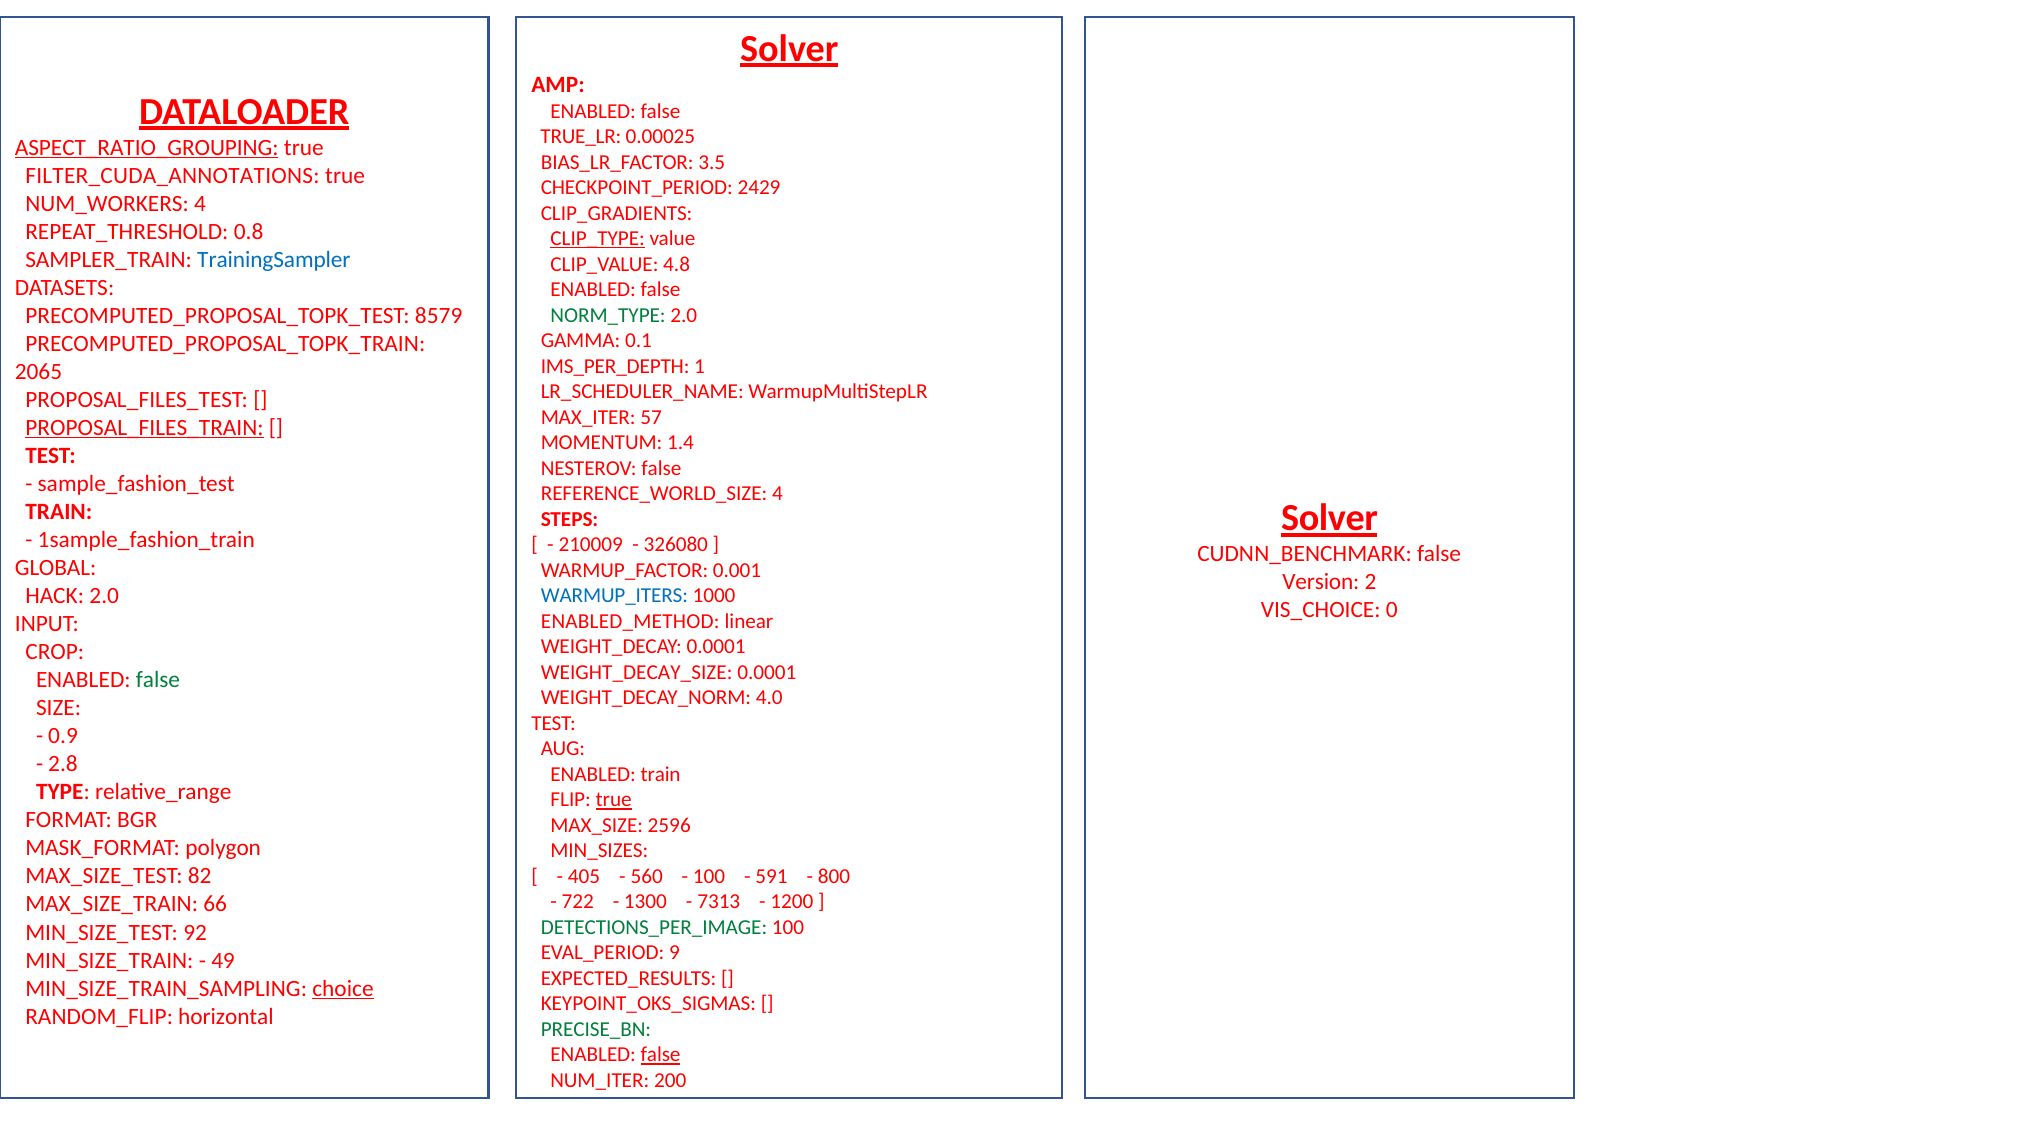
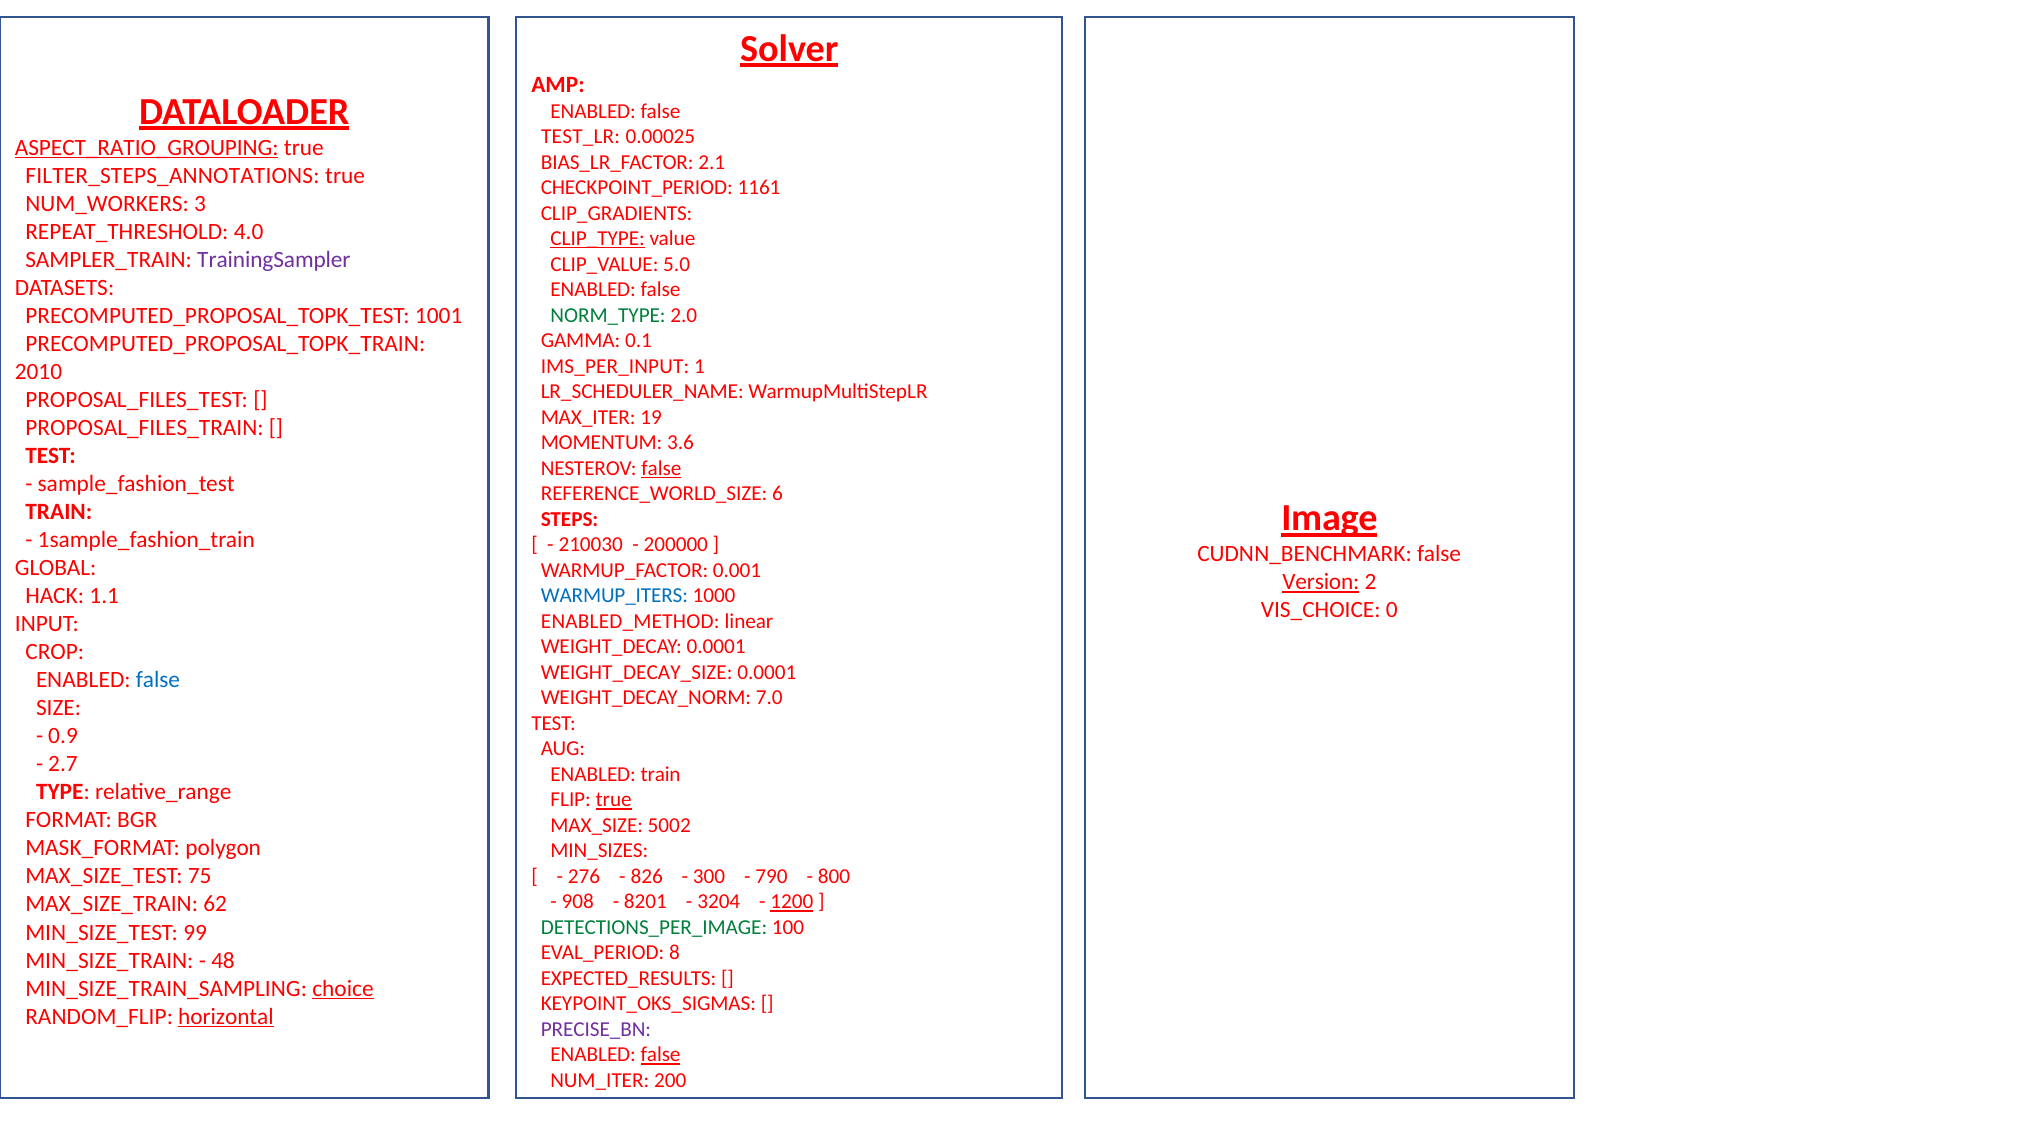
TRUE_LR: TRUE_LR -> TEST_LR
3.5: 3.5 -> 2.1
FILTER_CUDA_ANNOTATIONS: FILTER_CUDA_ANNOTATIONS -> FILTER_STEPS_ANNOTATIONS
2429: 2429 -> 1161
NUM_WORKERS 4: 4 -> 3
0.8: 0.8 -> 4.0
TrainingSampler colour: blue -> purple
4.8: 4.8 -> 5.0
8579: 8579 -> 1001
IMS_PER_DEPTH: IMS_PER_DEPTH -> IMS_PER_INPUT
2065: 2065 -> 2010
57: 57 -> 19
PROPOSAL_FILES_TRAIN underline: present -> none
1.4: 1.4 -> 3.6
false at (661, 468) underline: none -> present
REFERENCE_WORLD_SIZE 4: 4 -> 6
Solver at (1330, 518): Solver -> Image
210009: 210009 -> 210030
326080: 326080 -> 200000
Version underline: none -> present
HACK 2.0: 2.0 -> 1.1
false at (158, 680) colour: green -> blue
4.0: 4.0 -> 7.0
2.8: 2.8 -> 2.7
2596: 2596 -> 5002
82: 82 -> 75
405: 405 -> 276
560: 560 -> 826
100 at (709, 876): 100 -> 300
591: 591 -> 790
722: 722 -> 908
1300: 1300 -> 8201
7313: 7313 -> 3204
1200 underline: none -> present
66: 66 -> 62
92: 92 -> 99
9: 9 -> 8
49: 49 -> 48
horizontal underline: none -> present
PRECISE_BN colour: green -> purple
